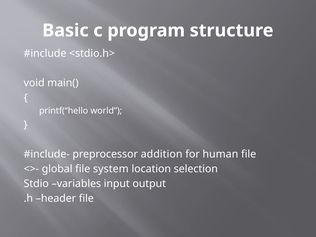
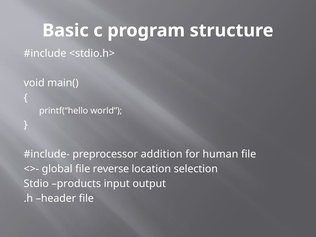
system: system -> reverse
variables: variables -> products
